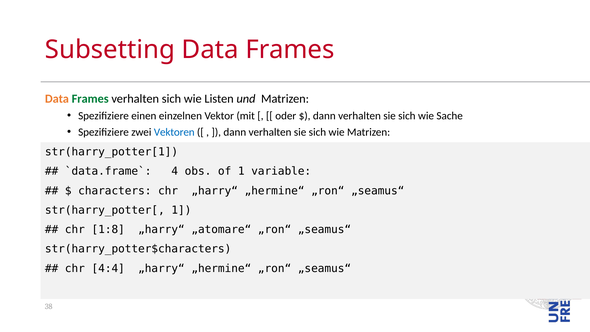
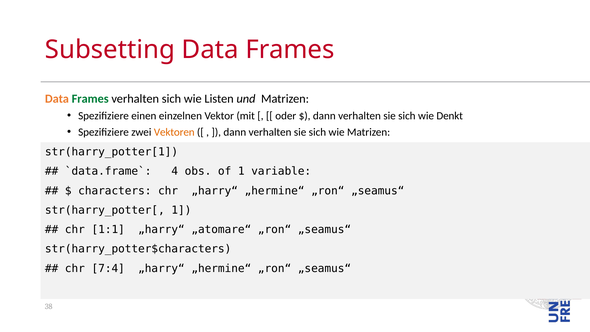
Sache: Sache -> Denkt
Vektoren colour: blue -> orange
1:8: 1:8 -> 1:1
4:4: 4:4 -> 7:4
